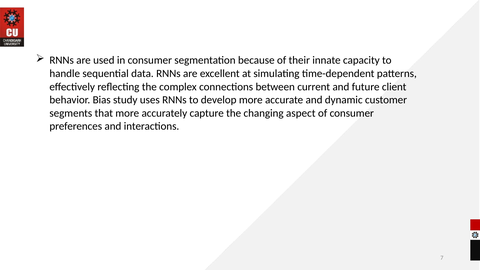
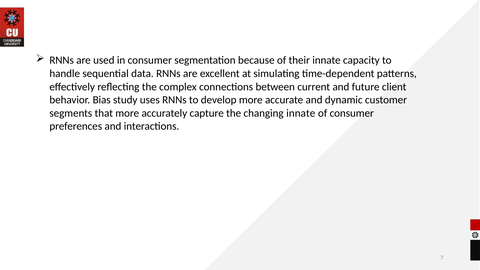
changing aspect: aspect -> innate
